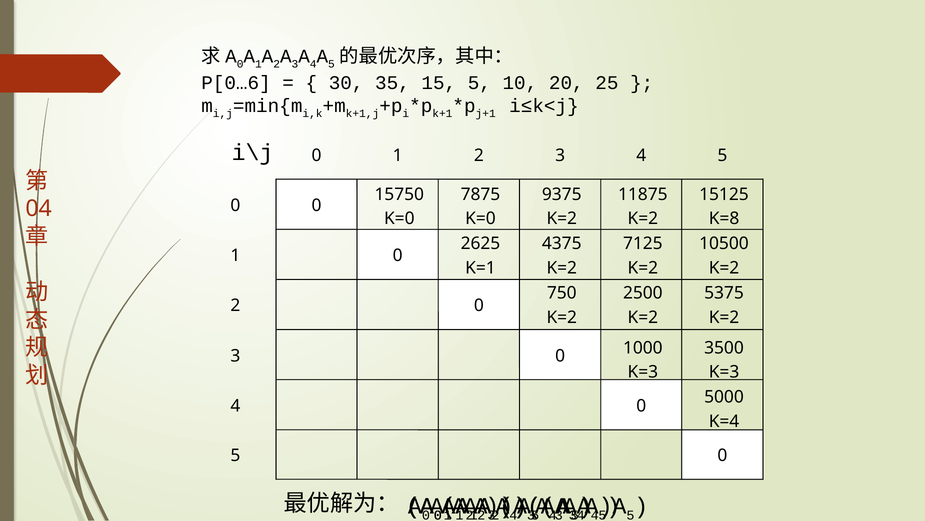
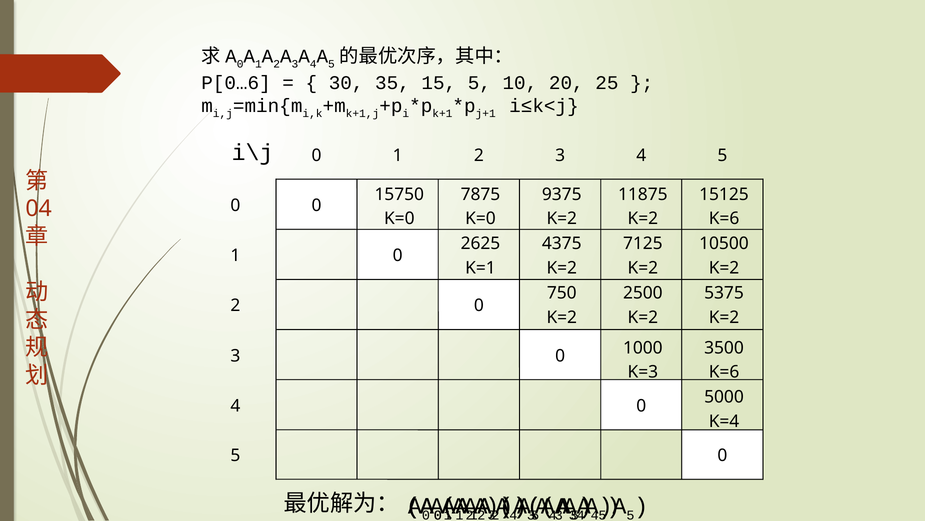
K=8 at (724, 218): K=8 -> K=6
K=3 at (724, 372): K=3 -> K=6
